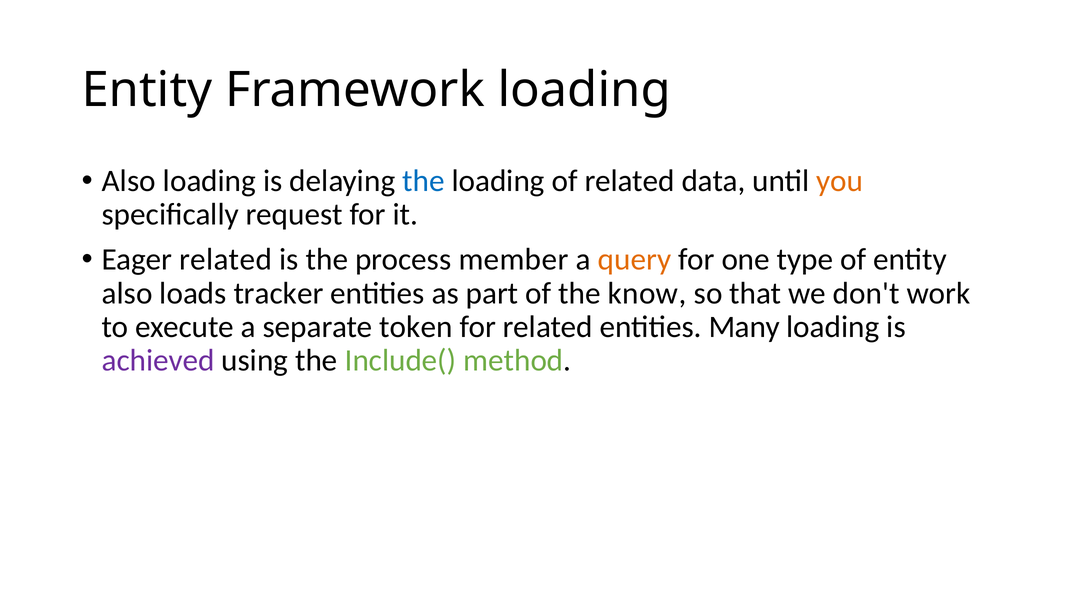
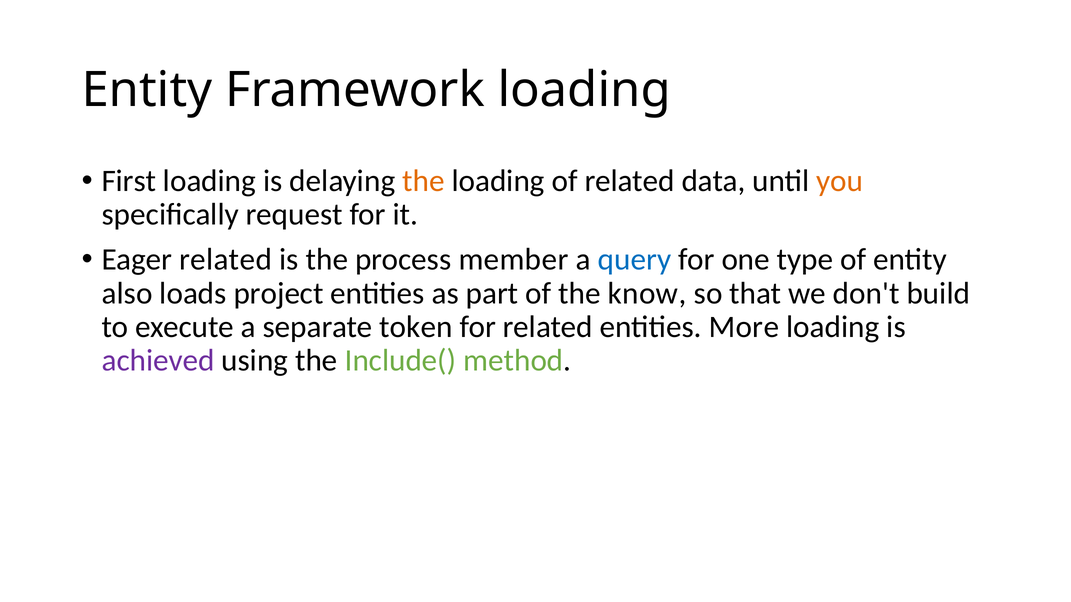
Also at (129, 181): Also -> First
the at (423, 181) colour: blue -> orange
query colour: orange -> blue
tracker: tracker -> project
work: work -> build
Many: Many -> More
